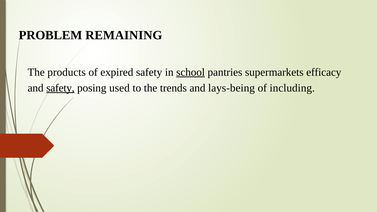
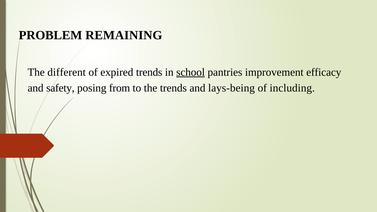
products: products -> different
expired safety: safety -> trends
supermarkets: supermarkets -> improvement
safety at (60, 88) underline: present -> none
used: used -> from
